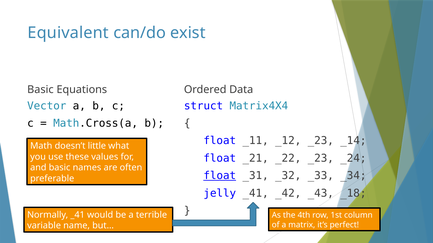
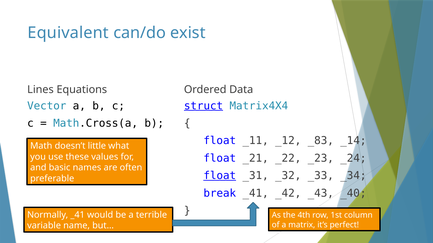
Basic at (40, 90): Basic -> Lines
struct underline: none -> present
_12 _23: _23 -> _83
jelly: jelly -> break
_18: _18 -> _40
